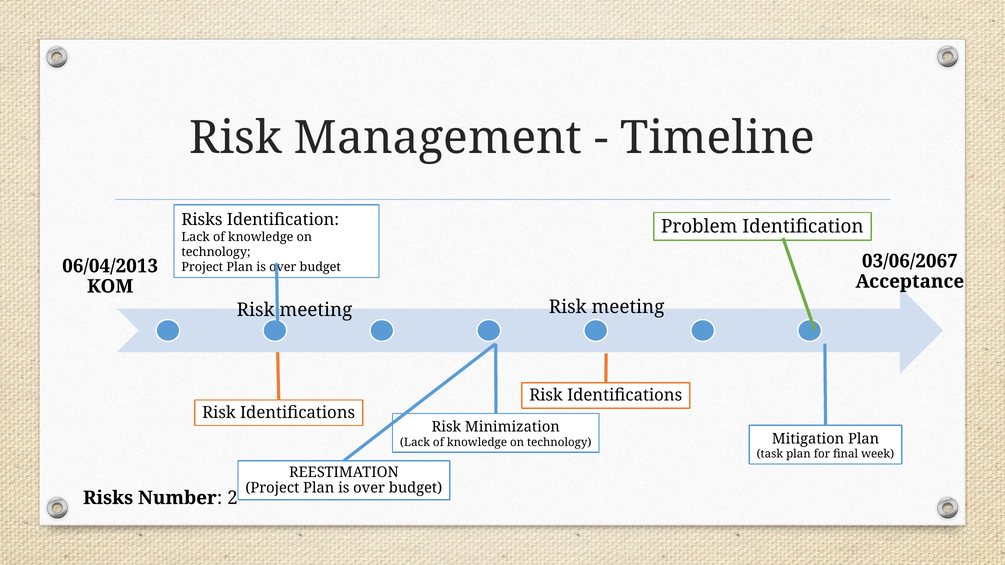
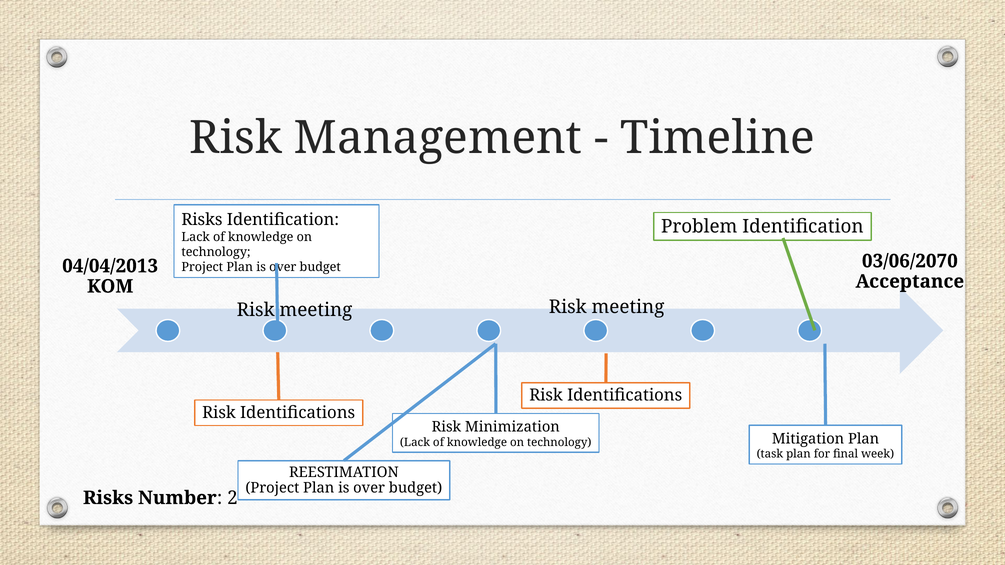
03/06/2067: 03/06/2067 -> 03/06/2070
06/04/2013: 06/04/2013 -> 04/04/2013
